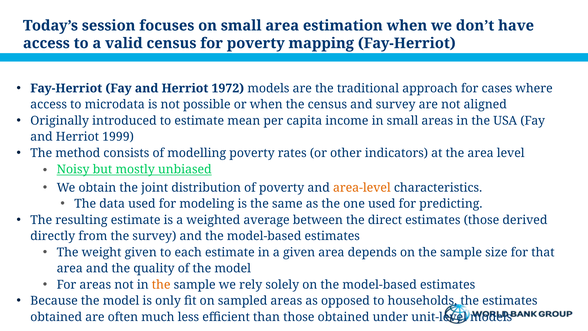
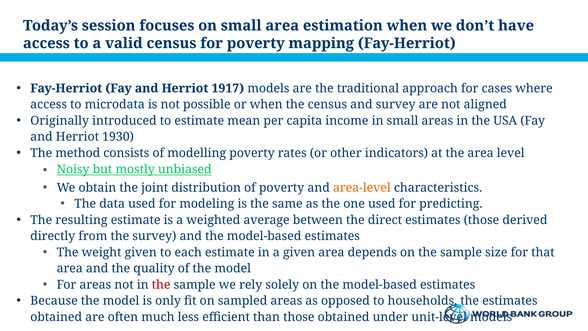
1972: 1972 -> 1917
1999: 1999 -> 1930
the at (161, 284) colour: orange -> red
